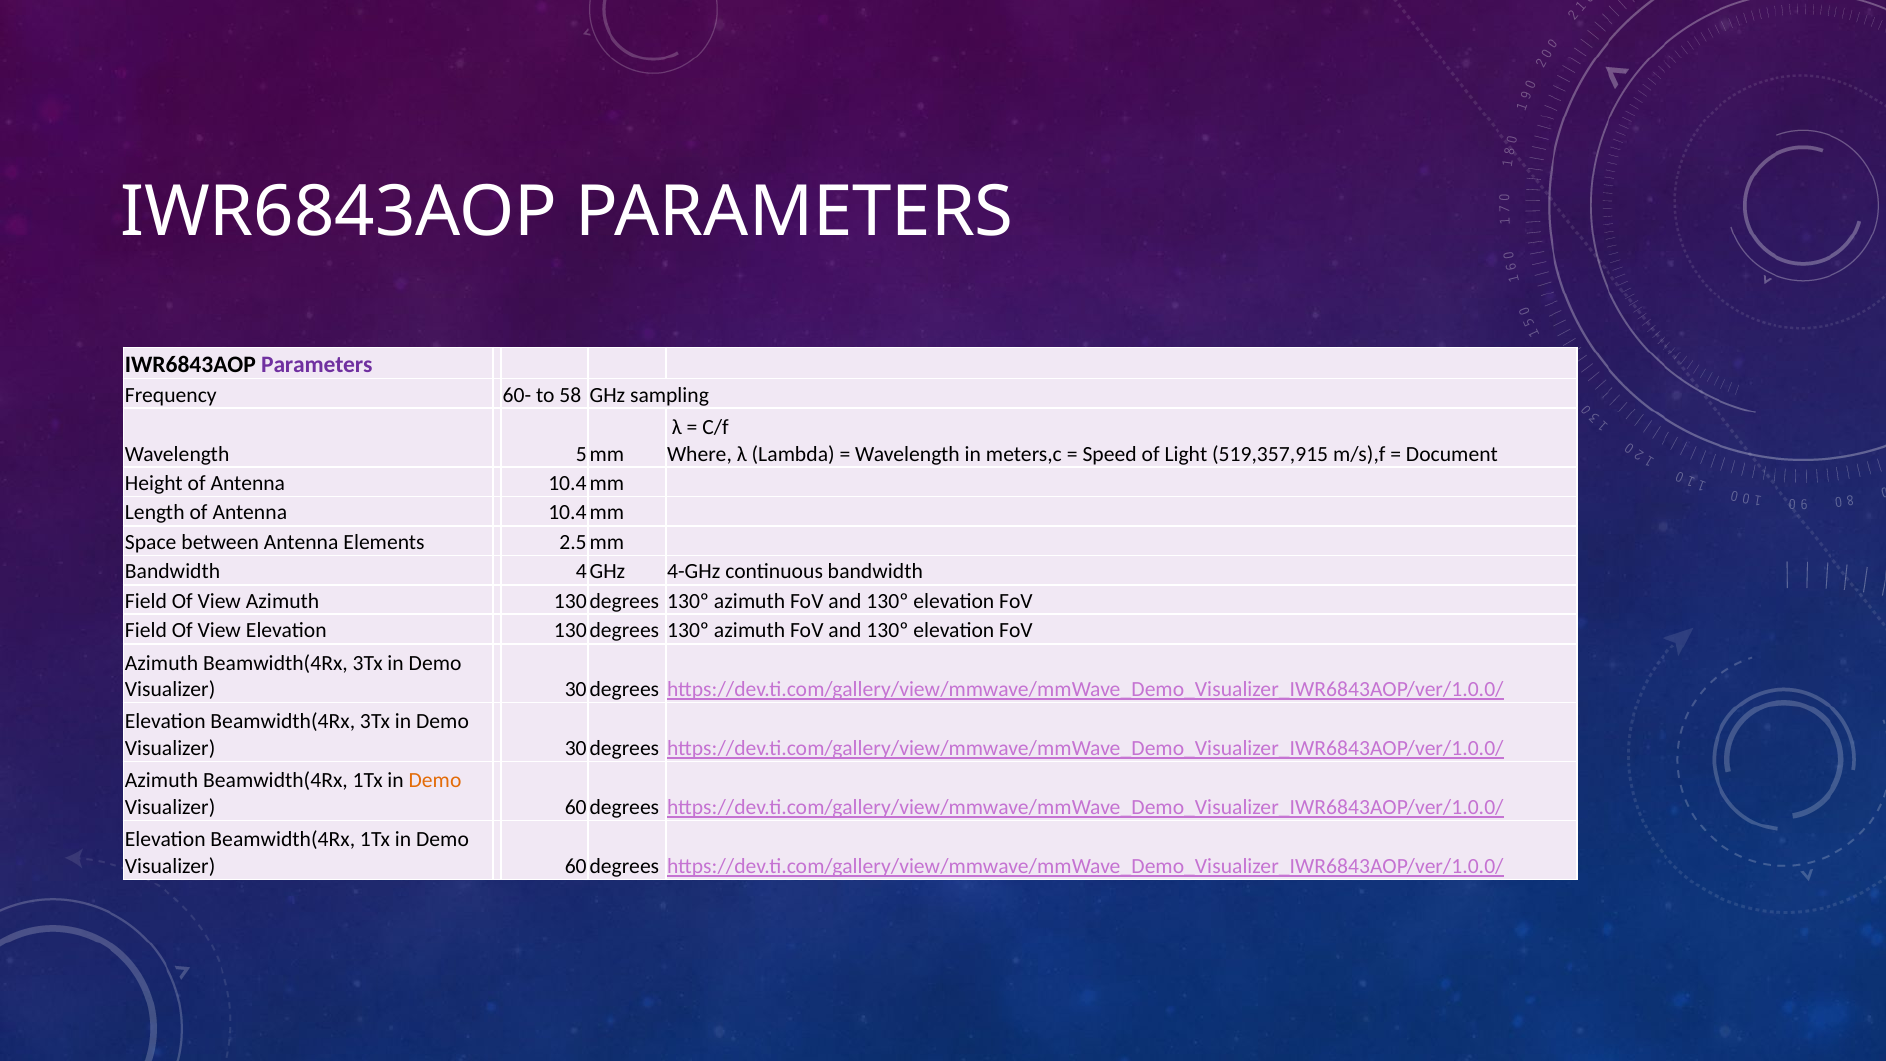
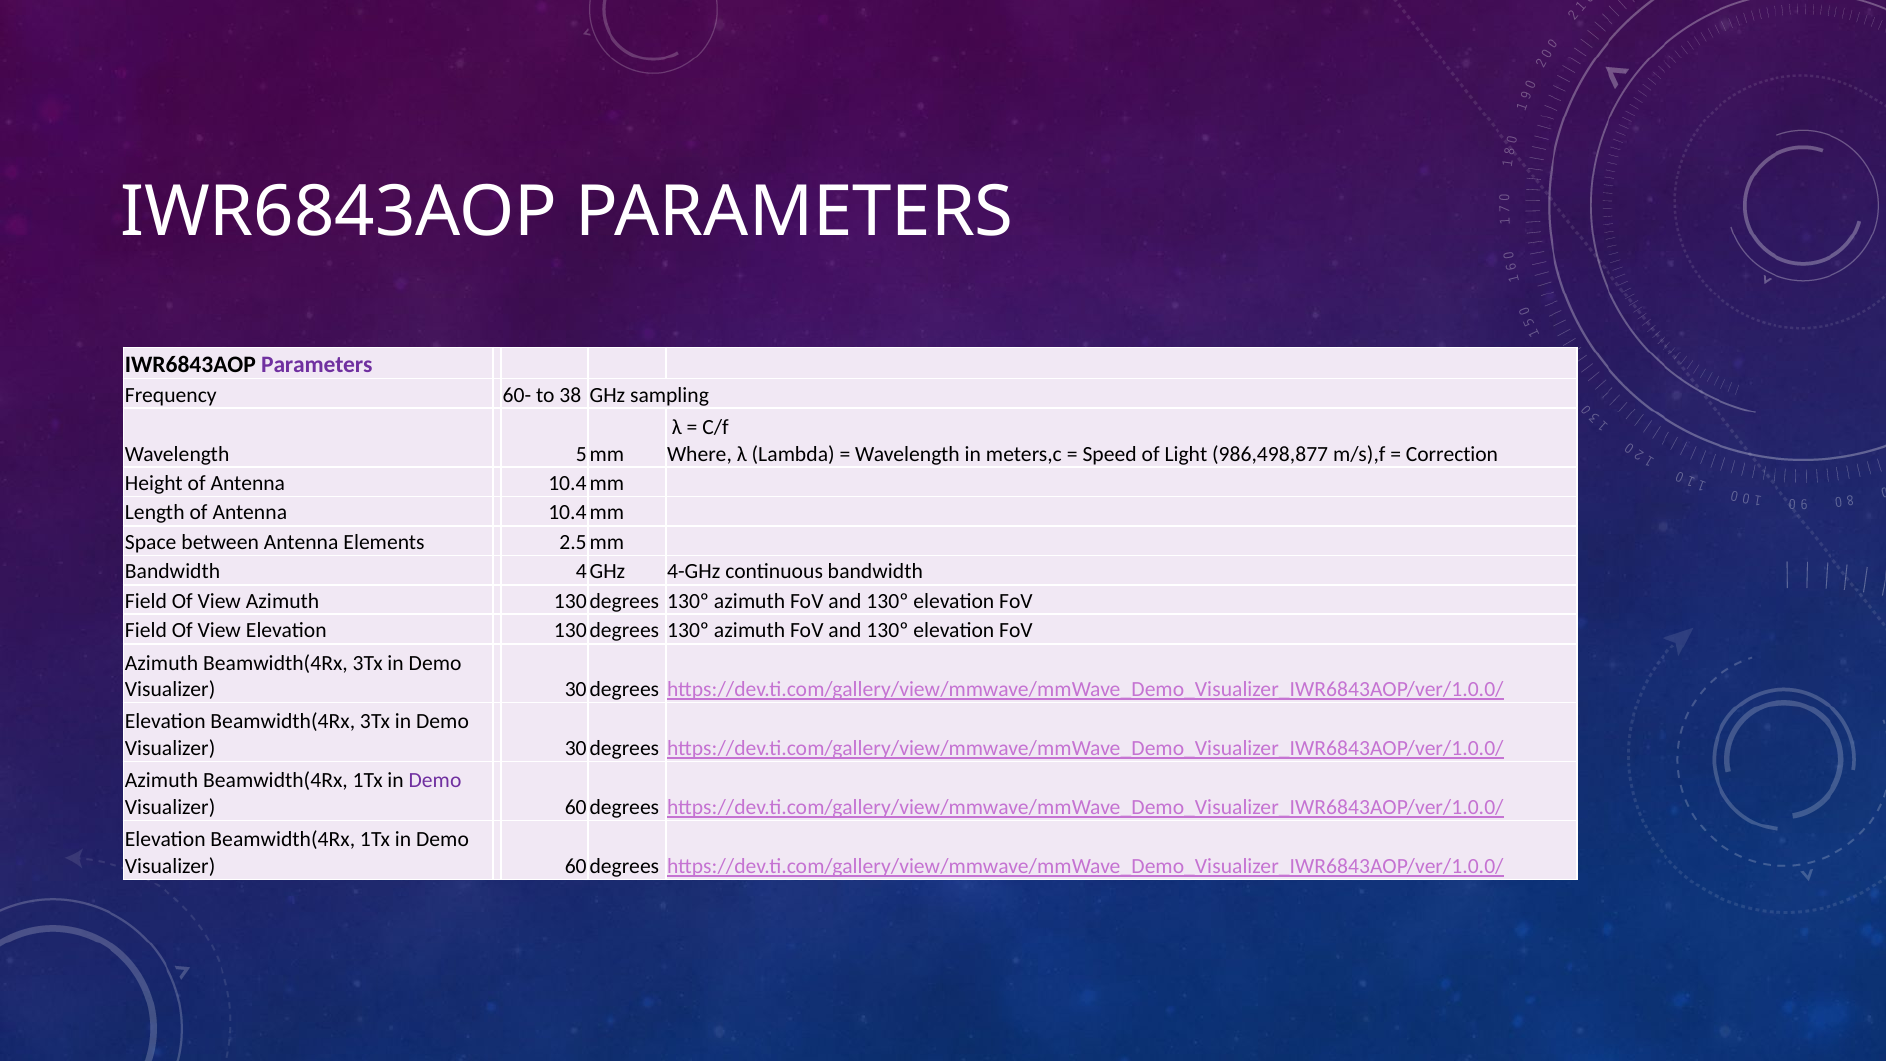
58: 58 -> 38
519,357,915: 519,357,915 -> 986,498,877
Document: Document -> Correction
Demo at (435, 781) colour: orange -> purple
